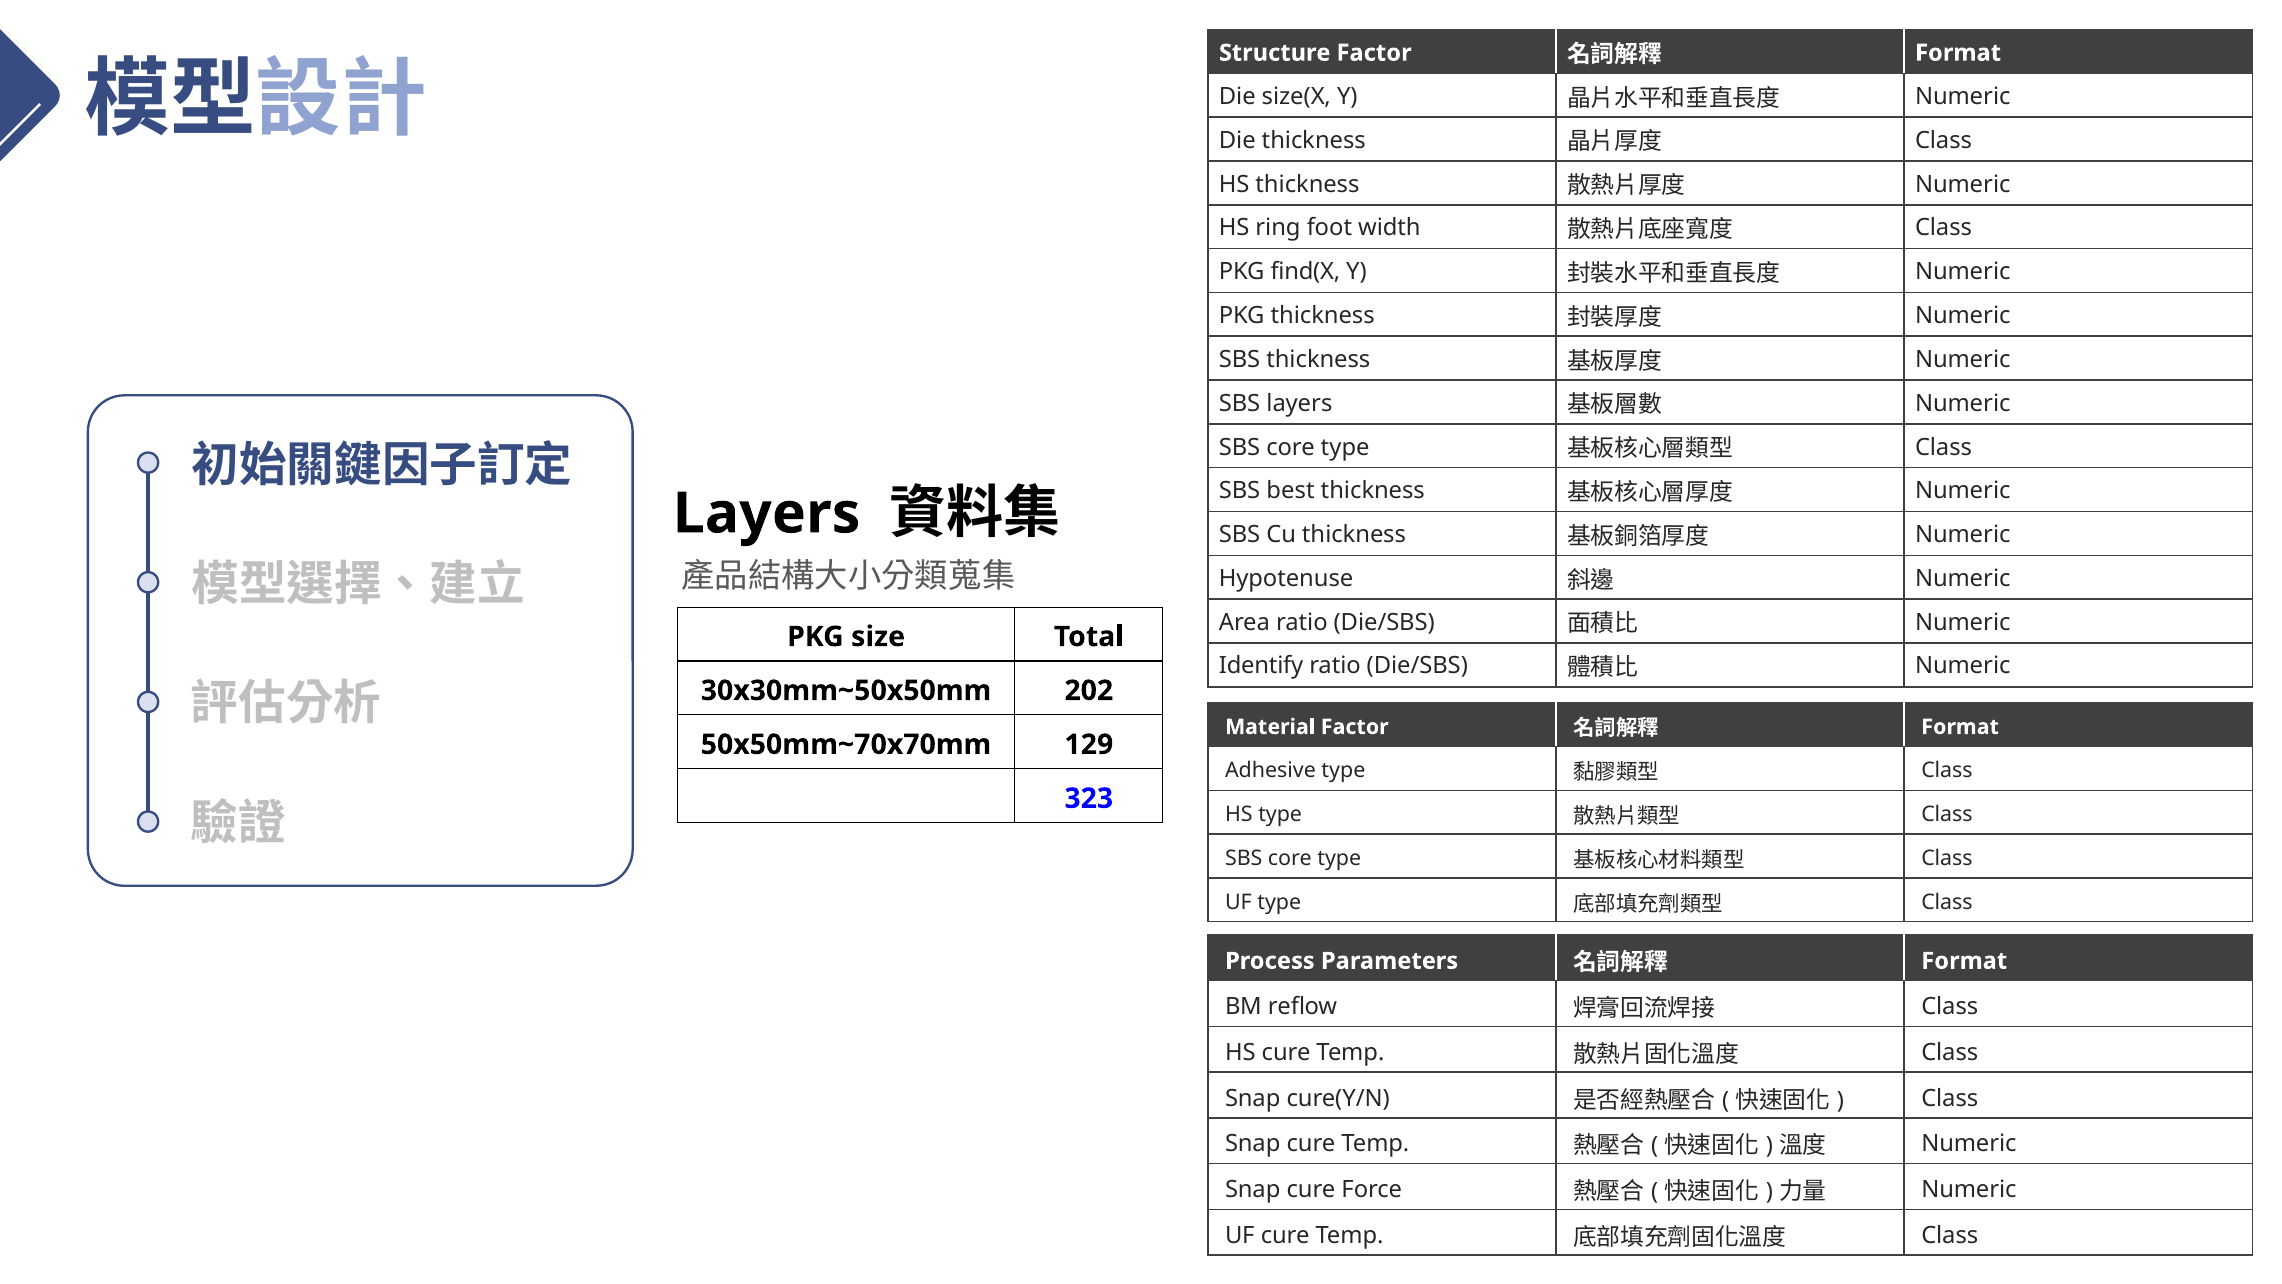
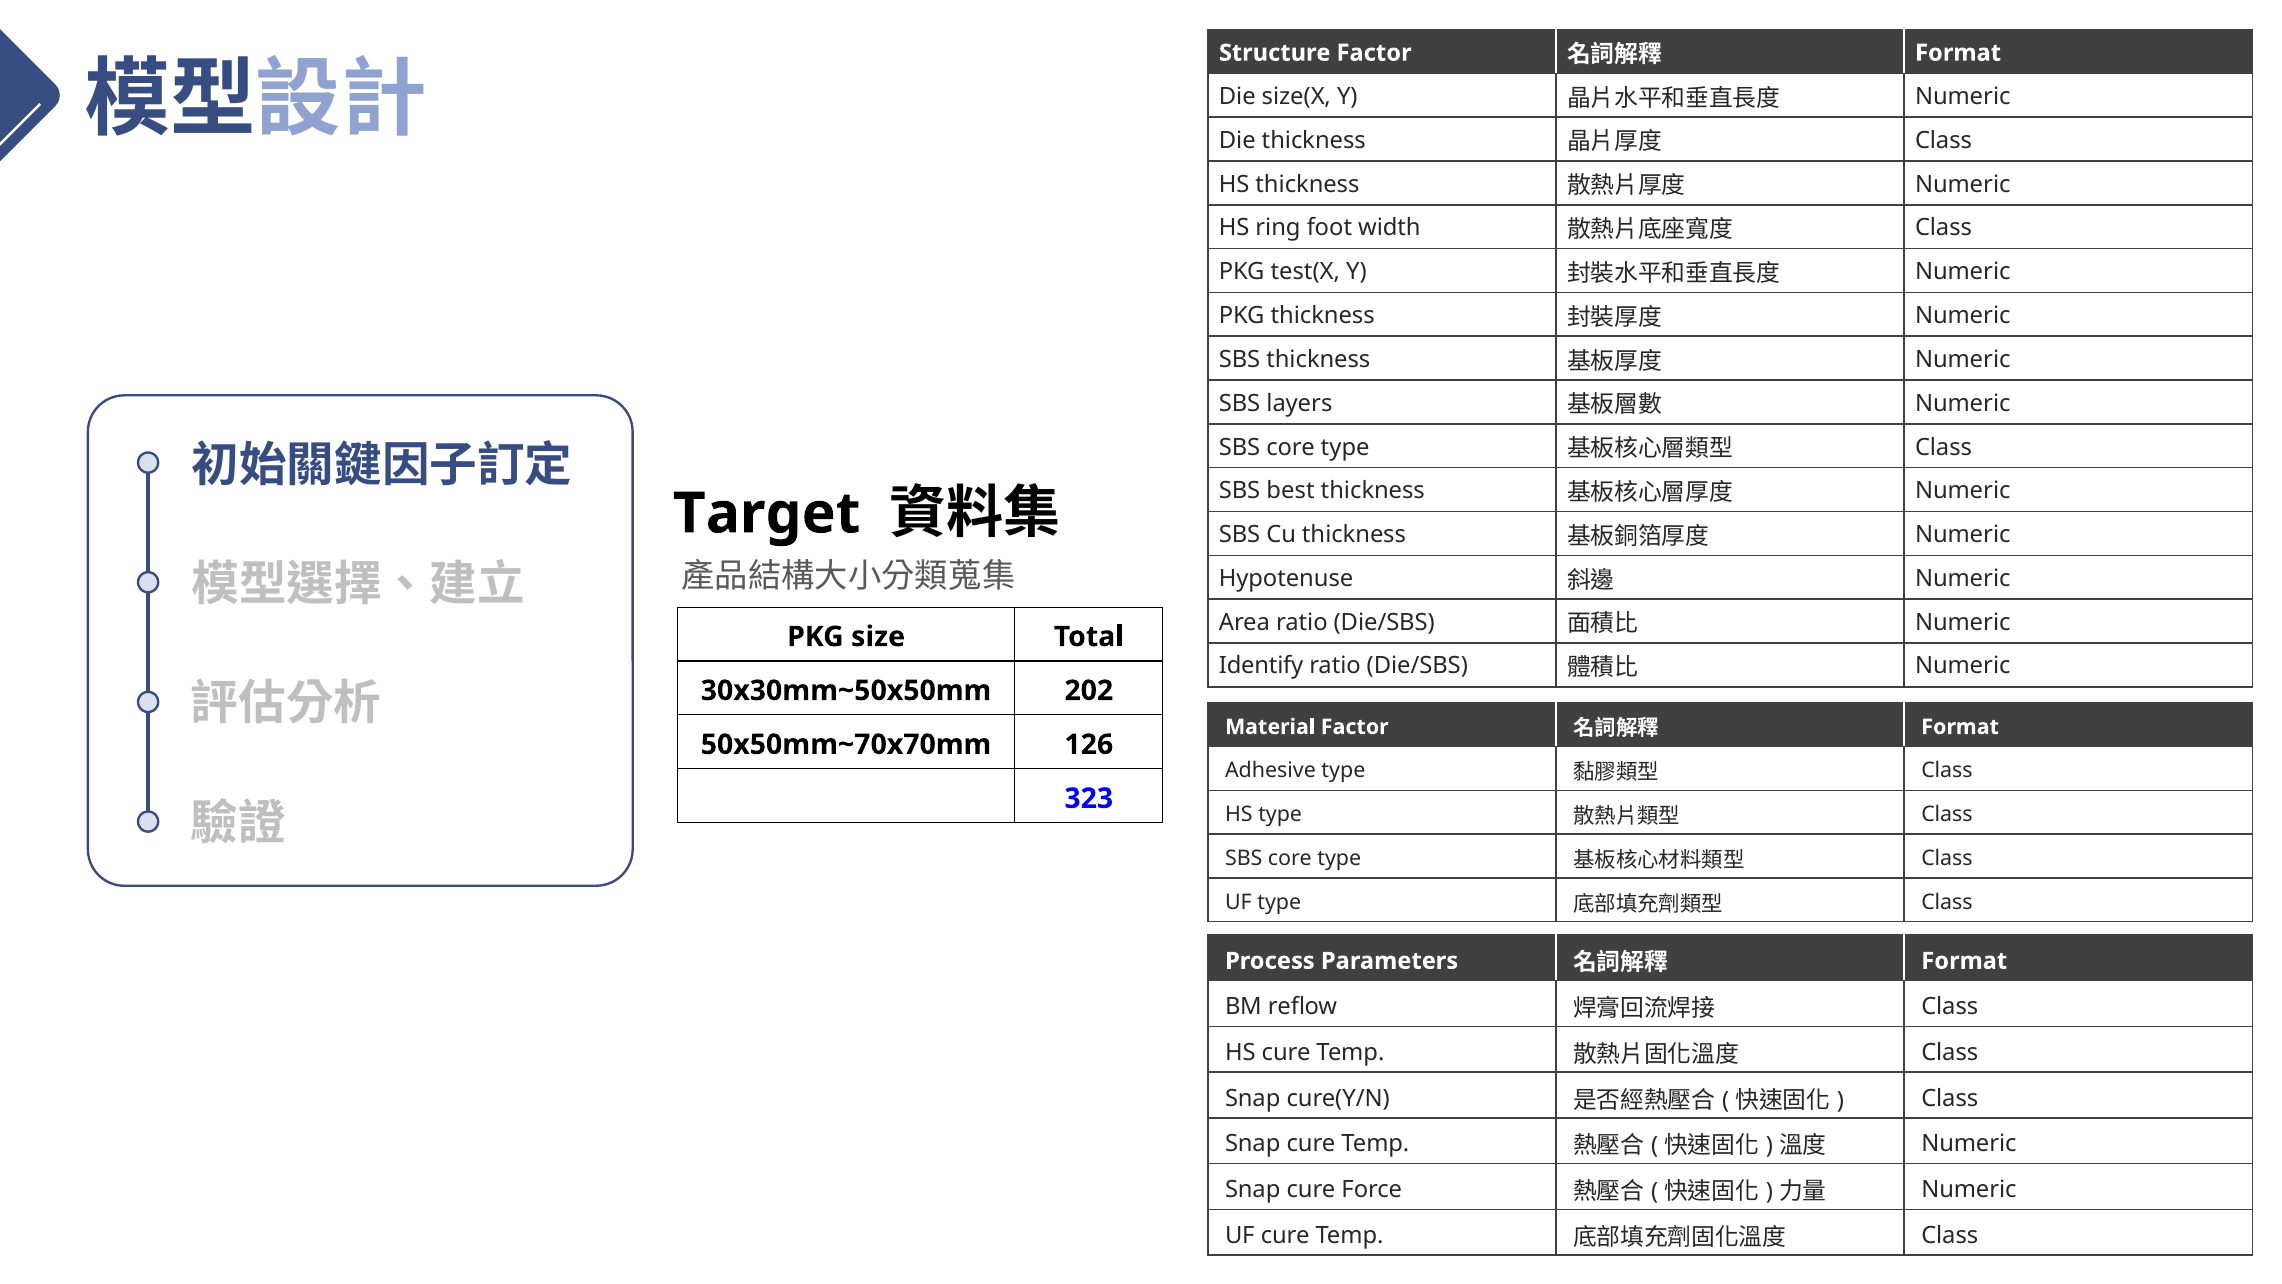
find(X: find(X -> test(X
Layers at (767, 513): Layers -> Target
129: 129 -> 126
